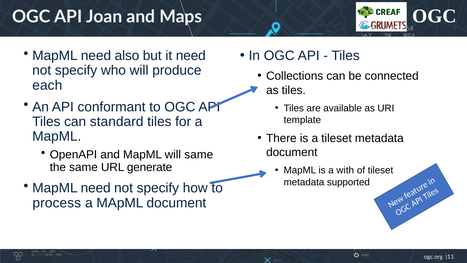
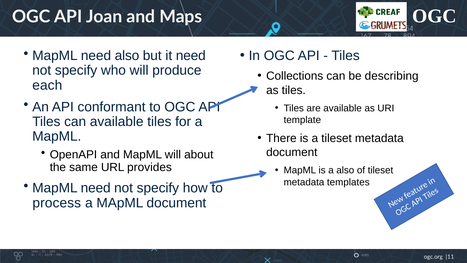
connected: connected -> describing
can standard: standard -> available
will same: same -> about
generate: generate -> provides
a with: with -> also
supported: supported -> templates
